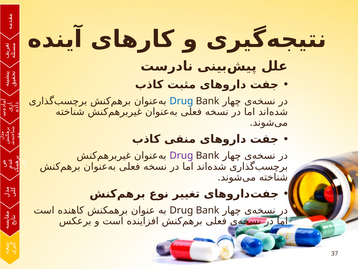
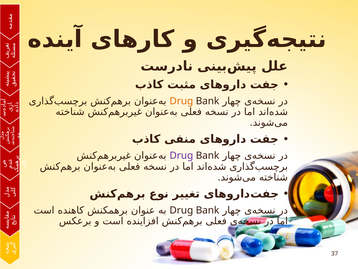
Drug at (181, 101) colour: blue -> orange
